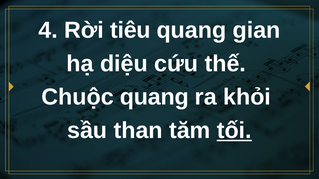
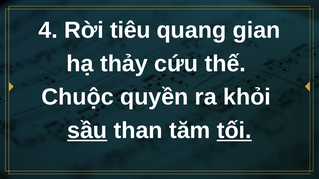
diệu: diệu -> thảy
Chuộc quang: quang -> quyền
sầu underline: none -> present
